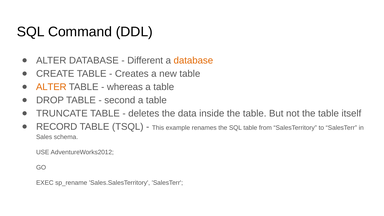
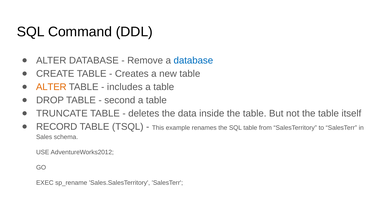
Different: Different -> Remove
database at (193, 60) colour: orange -> blue
whereas: whereas -> includes
